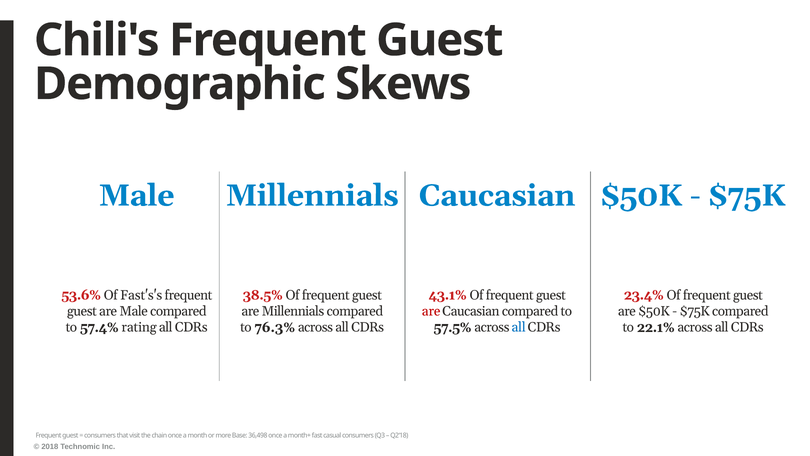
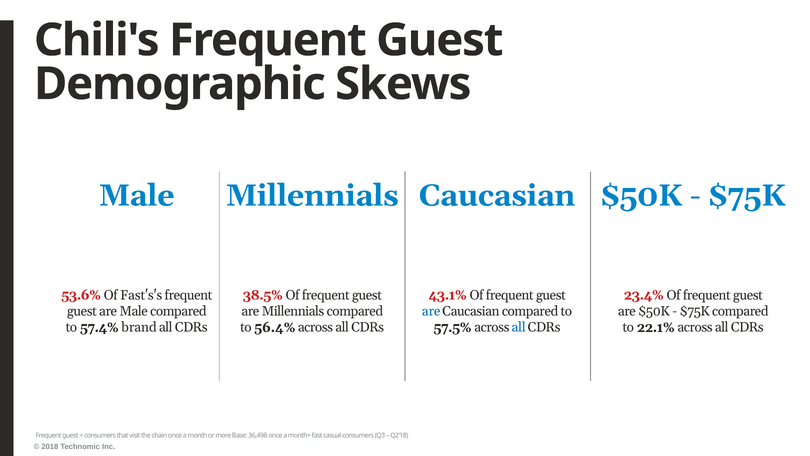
are at (431, 311) colour: red -> blue
rating: rating -> brand
76.3%: 76.3% -> 56.4%
